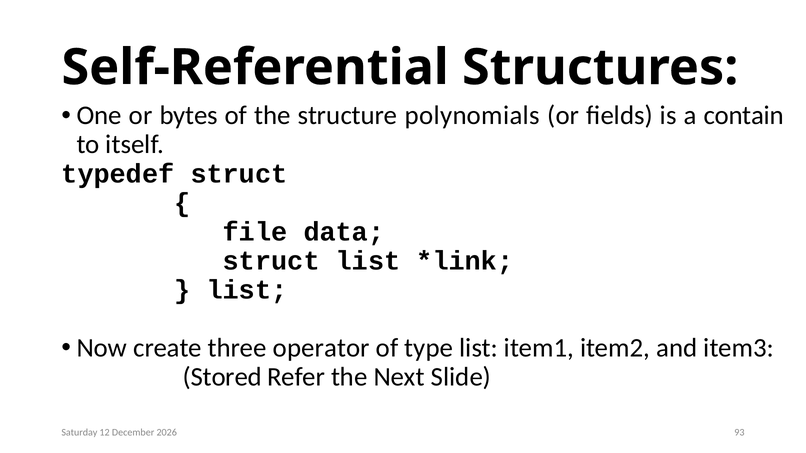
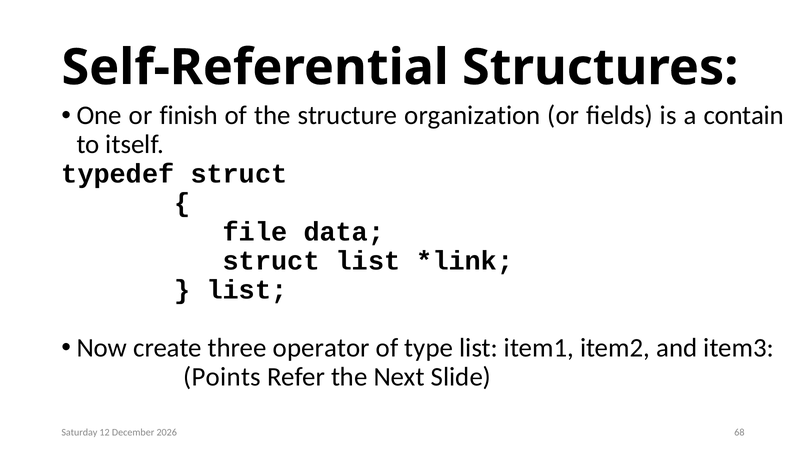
bytes: bytes -> finish
polynomials: polynomials -> organization
Stored: Stored -> Points
93: 93 -> 68
